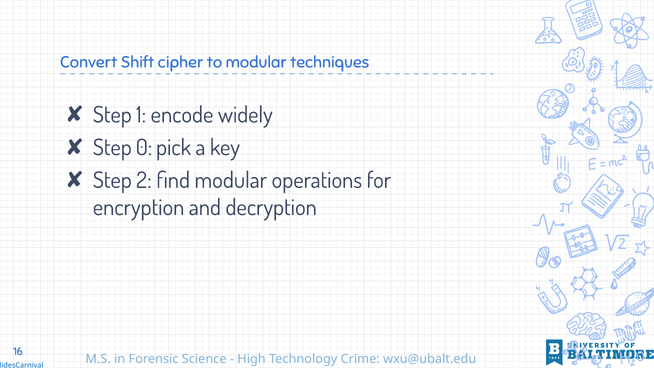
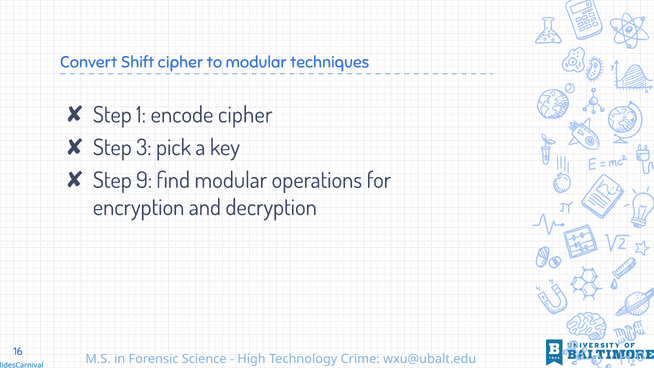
encode widely: widely -> cipher
0: 0 -> 3
2: 2 -> 9
